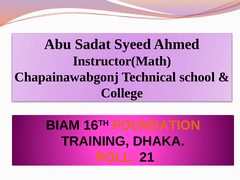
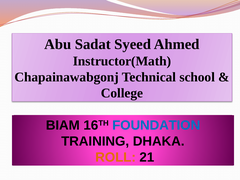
FOUNDATION colour: orange -> blue
